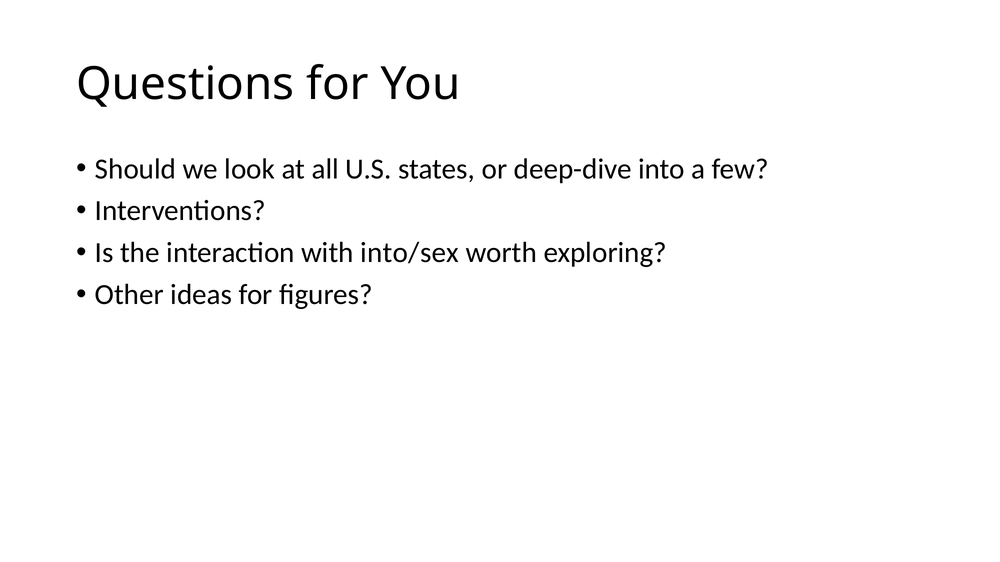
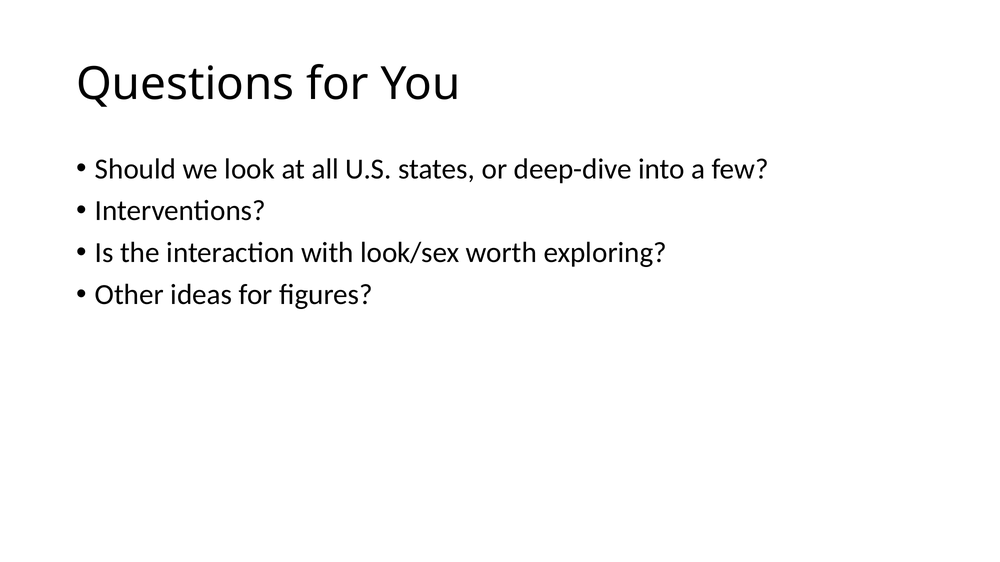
into/sex: into/sex -> look/sex
